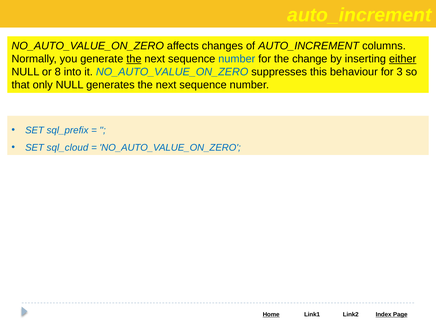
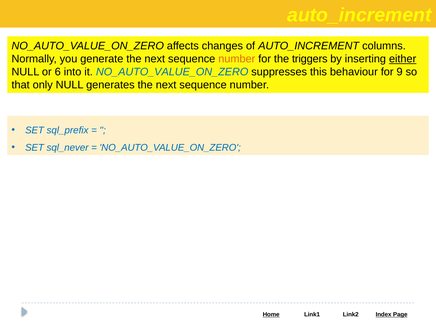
the at (134, 59) underline: present -> none
number at (237, 59) colour: blue -> orange
change: change -> triggers
8: 8 -> 6
3: 3 -> 9
sql_cloud: sql_cloud -> sql_never
